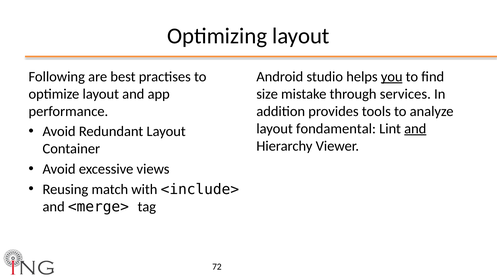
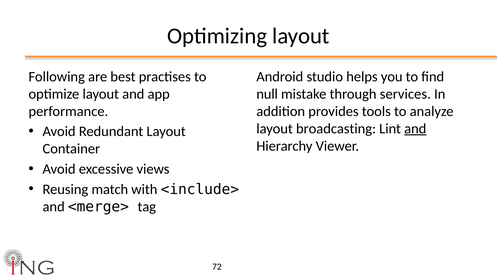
you underline: present -> none
size: size -> null
fondamental: fondamental -> broadcasting
